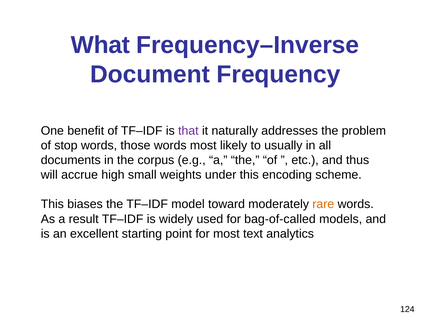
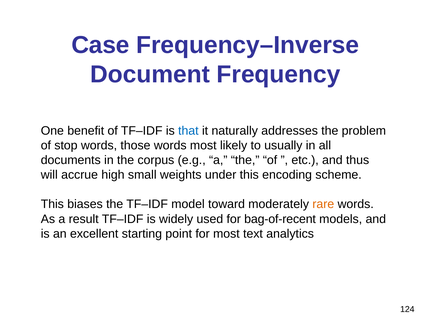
What: What -> Case
that colour: purple -> blue
bag-of-called: bag-of-called -> bag-of-recent
